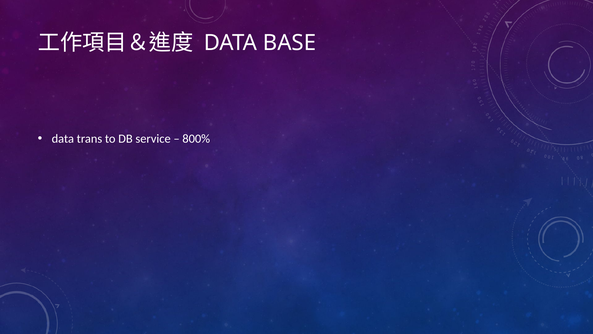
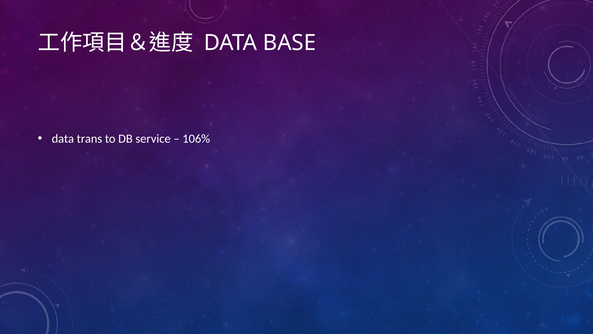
800%: 800% -> 106%
